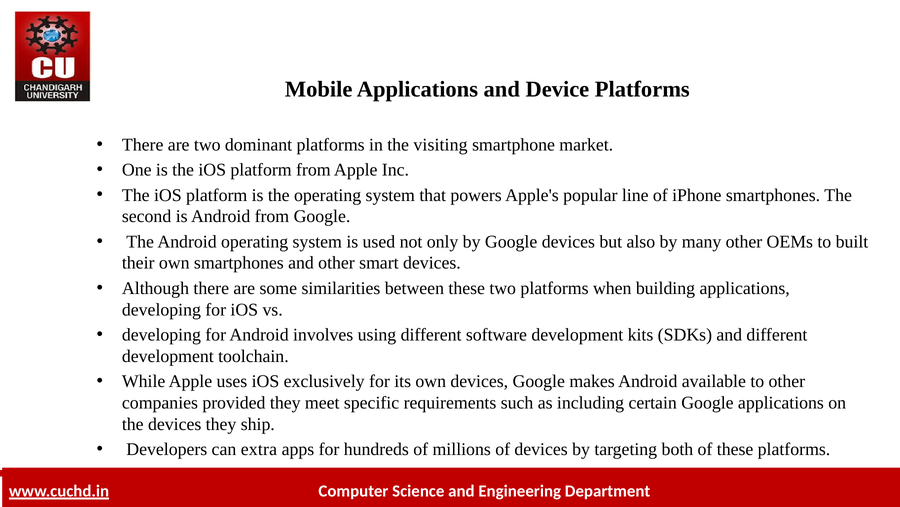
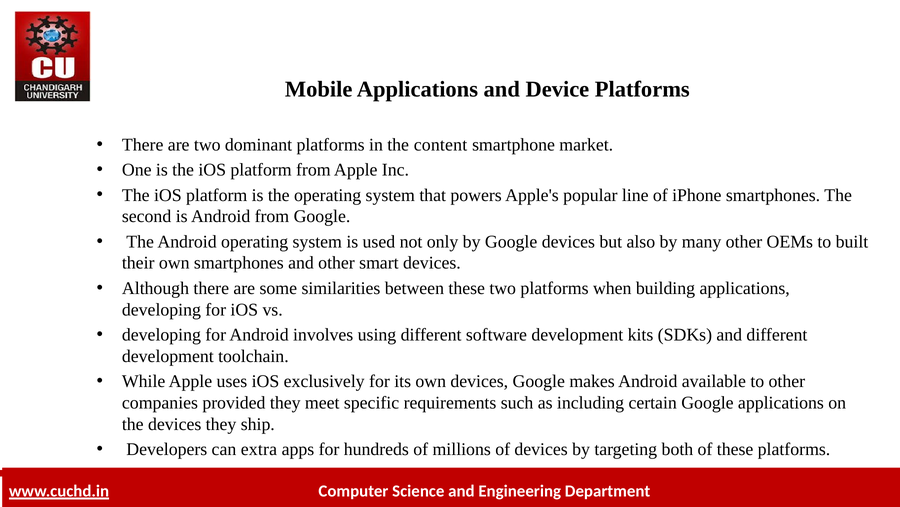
visiting: visiting -> content
